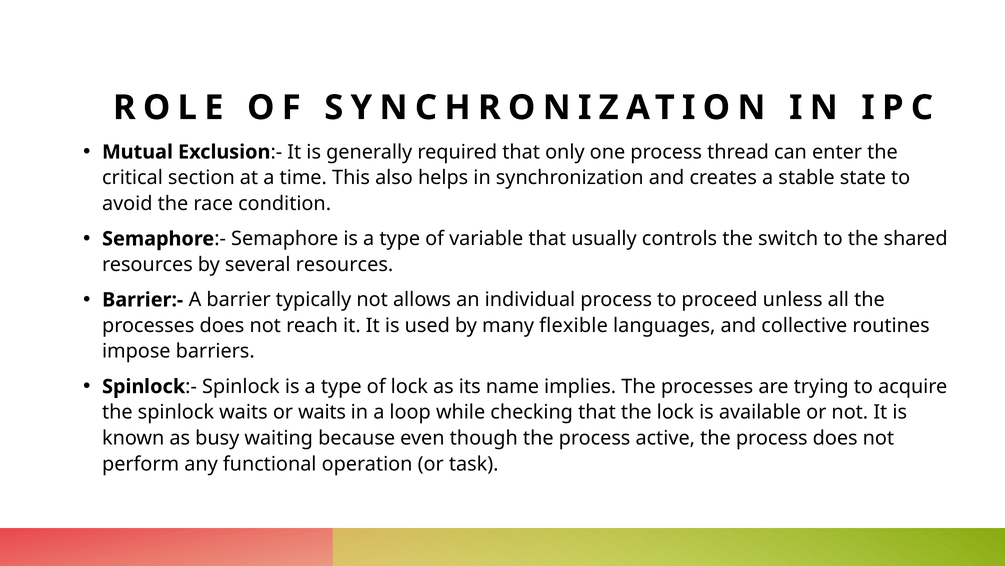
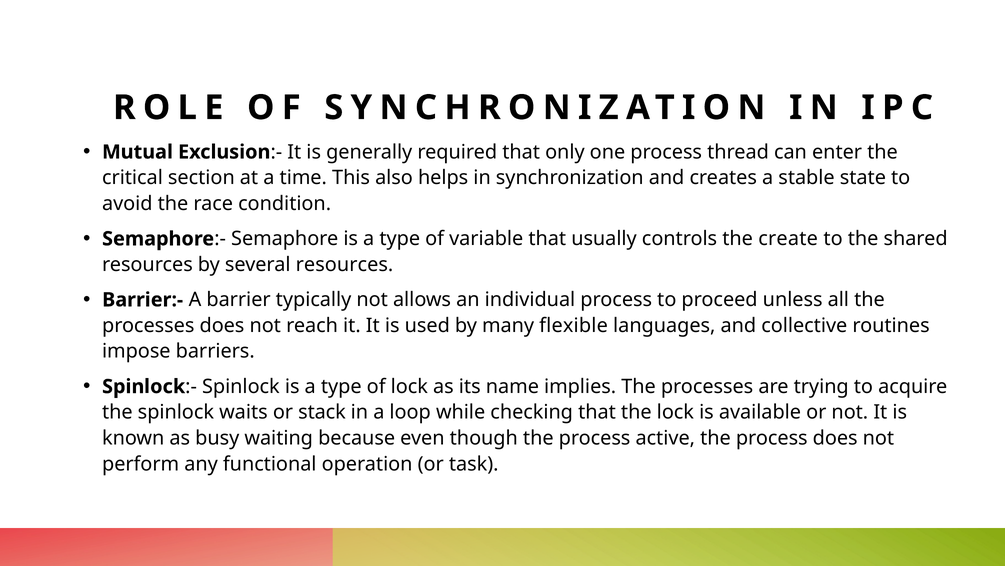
switch: switch -> create
or waits: waits -> stack
